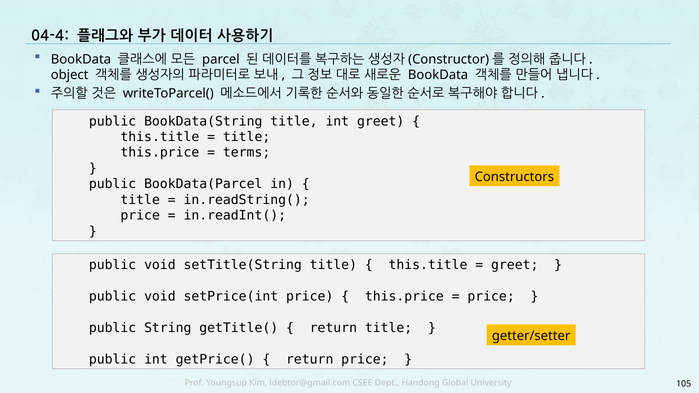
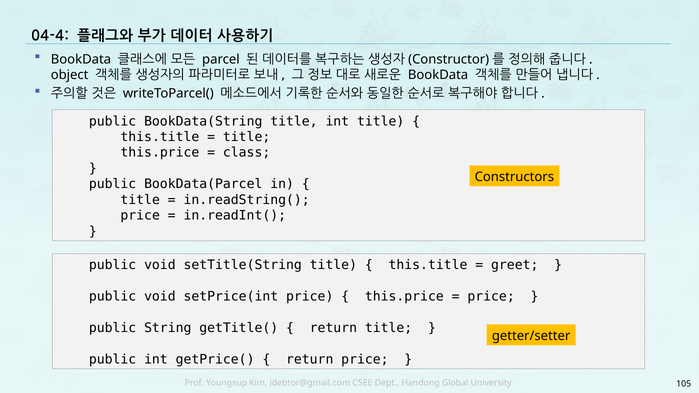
int greet: greet -> title
terms: terms -> class
